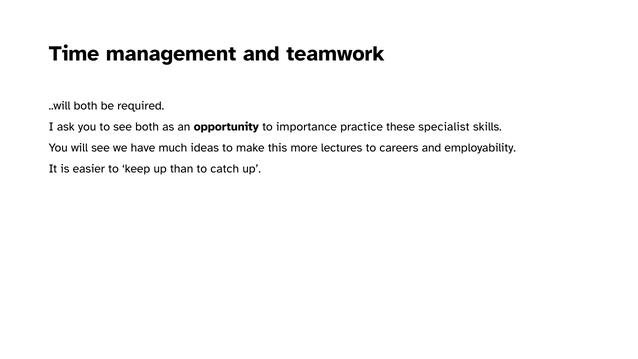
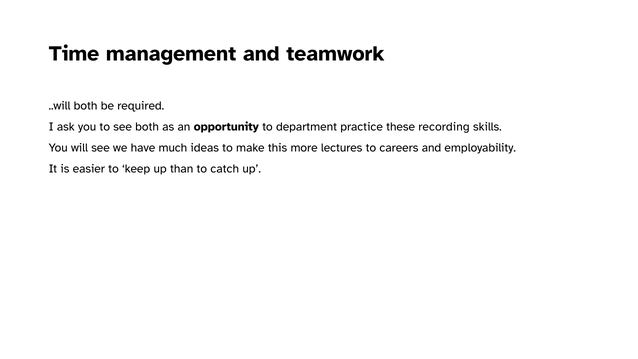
importance: importance -> department
specialist: specialist -> recording
